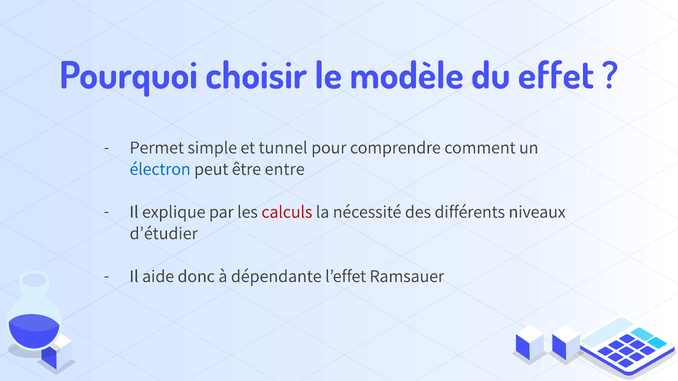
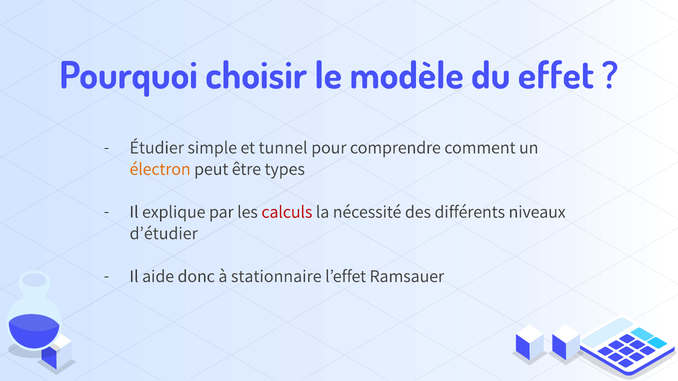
Permet: Permet -> Étudier
électron colour: blue -> orange
entre: entre -> types
dépendante: dépendante -> stationnaire
